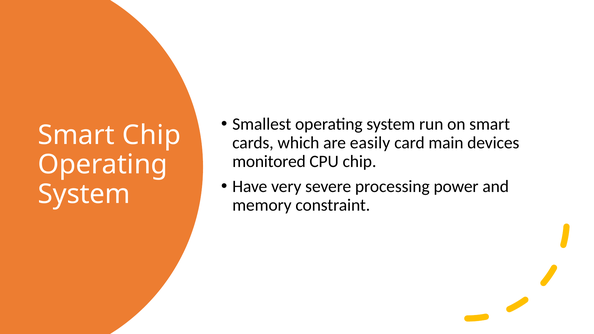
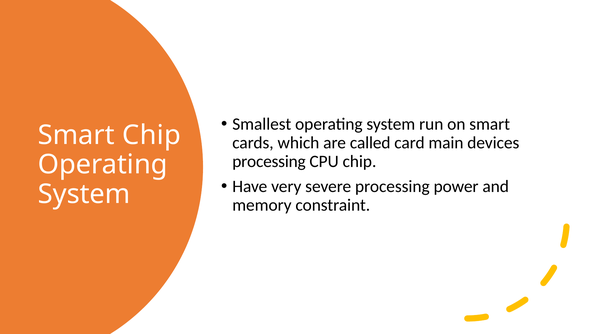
easily: easily -> called
monitored at (269, 162): monitored -> processing
